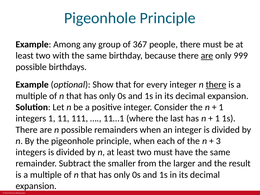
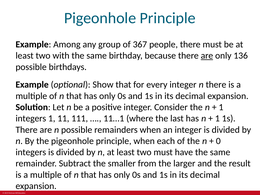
999: 999 -> 136
there at (216, 85) underline: present -> none
3: 3 -> 0
